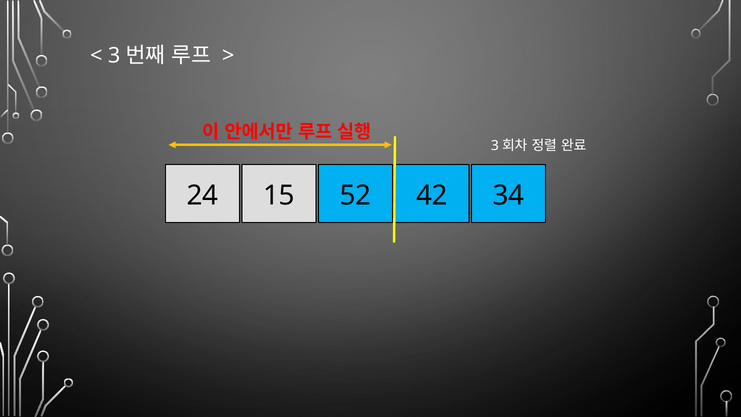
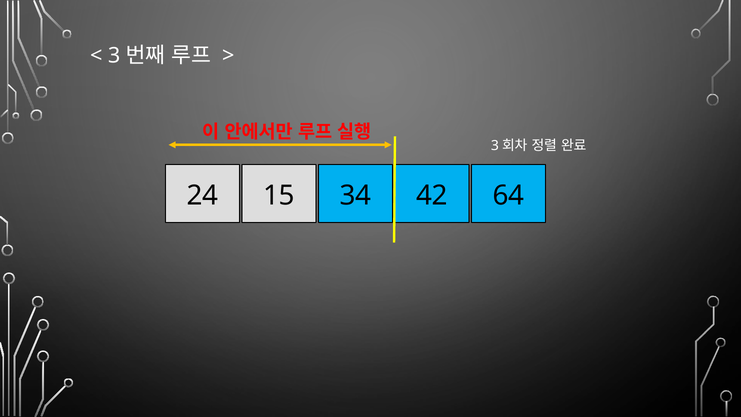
52: 52 -> 34
34: 34 -> 64
